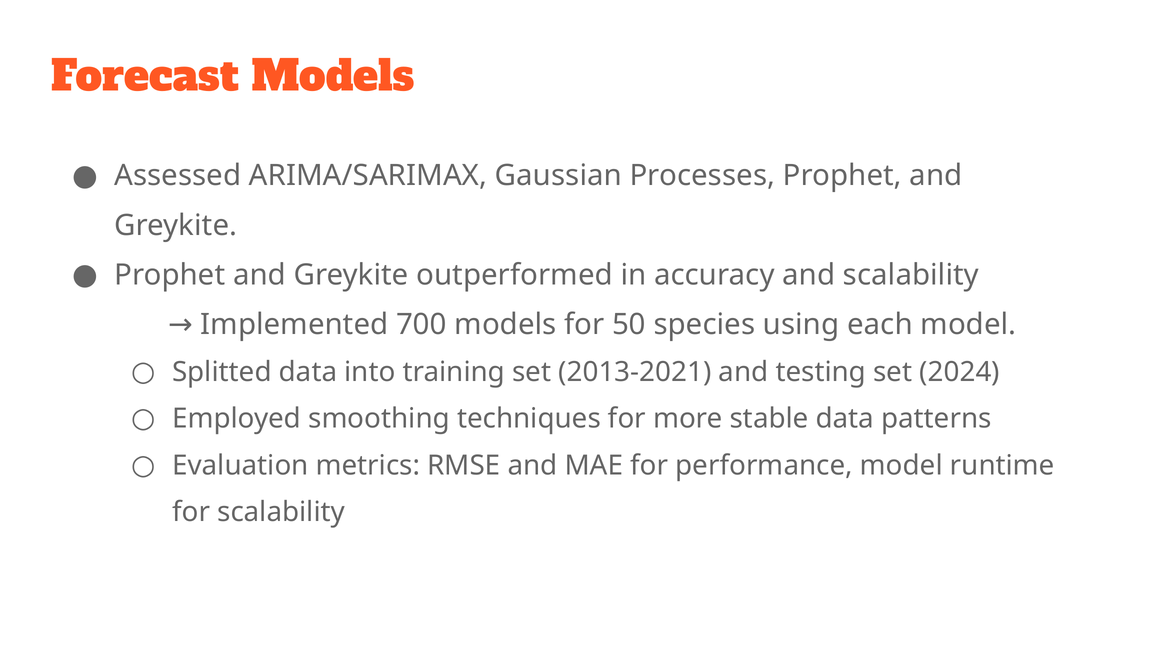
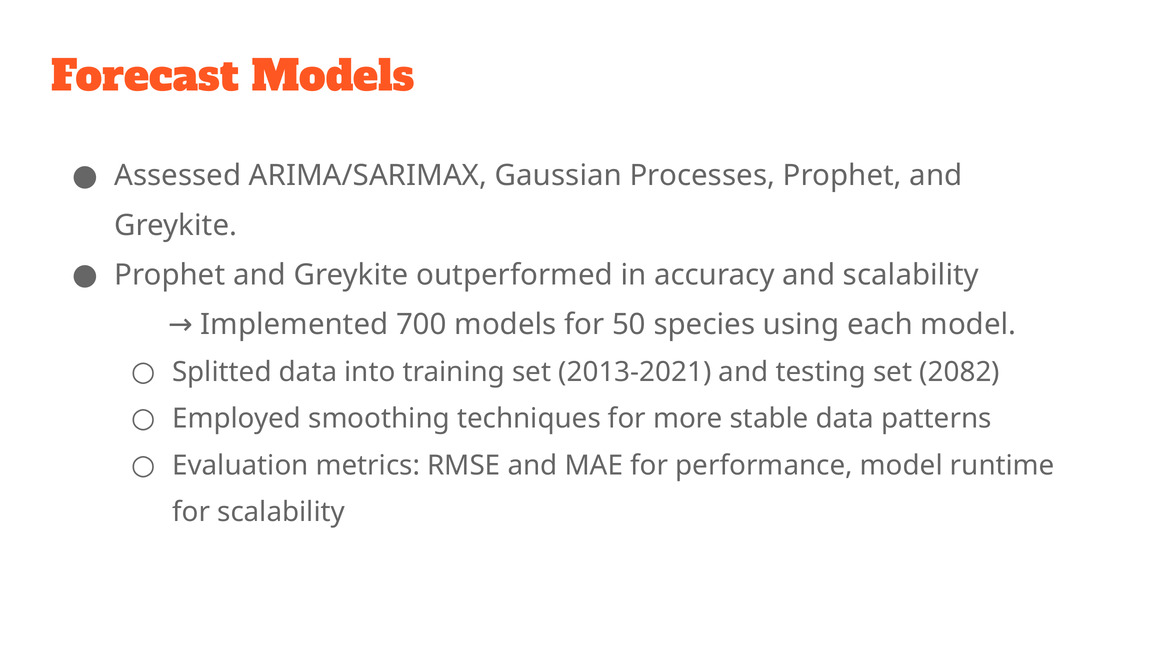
2024: 2024 -> 2082
